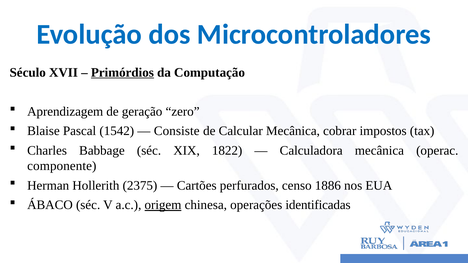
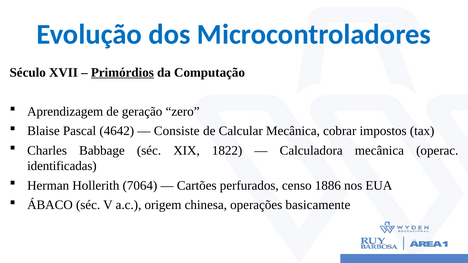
1542: 1542 -> 4642
componente: componente -> identificadas
2375: 2375 -> 7064
origem underline: present -> none
identificadas: identificadas -> basicamente
